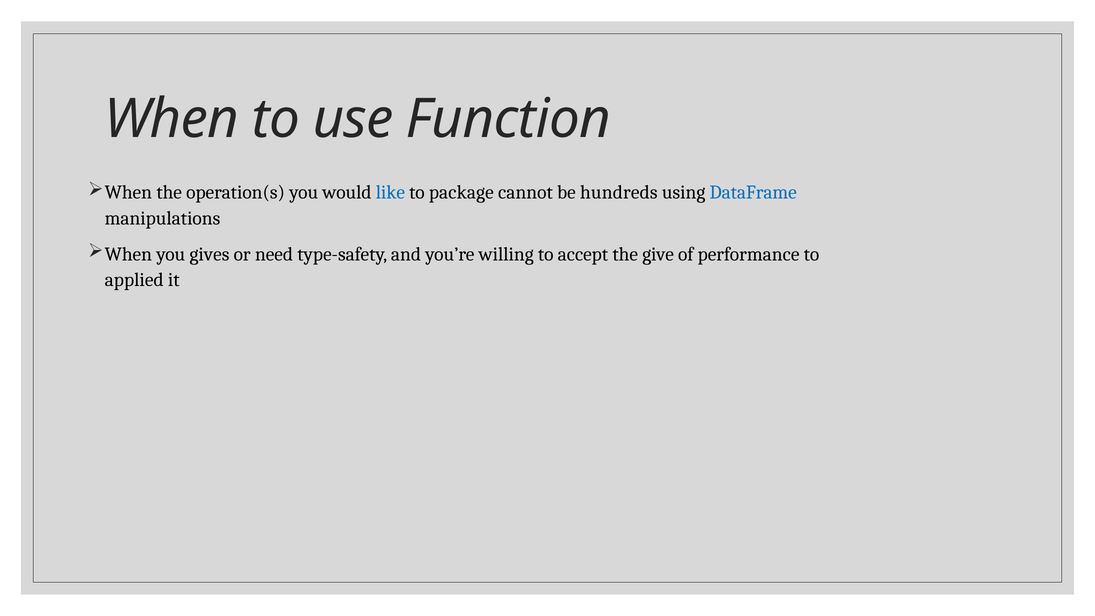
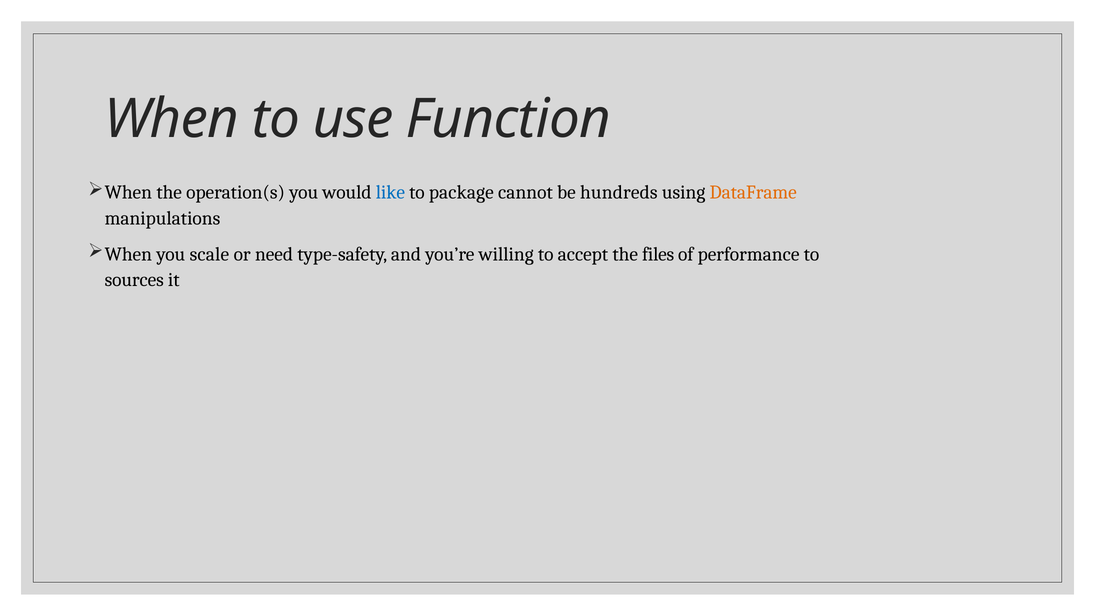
DataFrame colour: blue -> orange
gives: gives -> scale
give: give -> files
applied: applied -> sources
